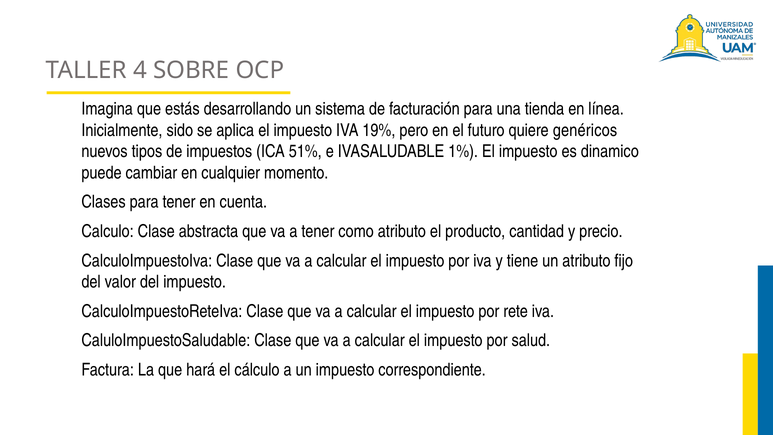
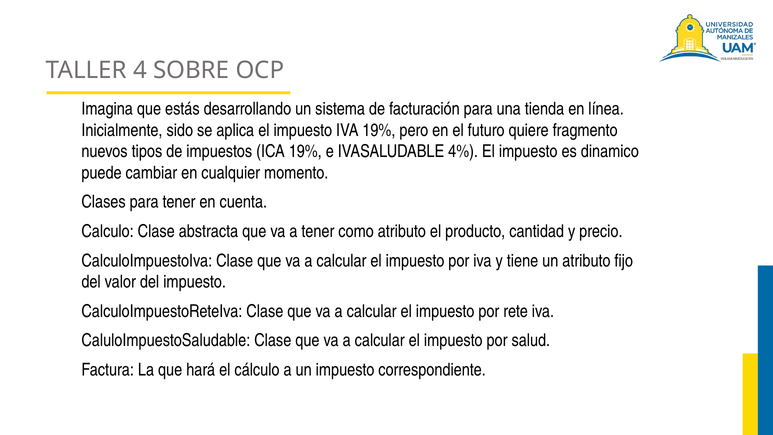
genéricos: genéricos -> fragmento
ICA 51%: 51% -> 19%
1%: 1% -> 4%
